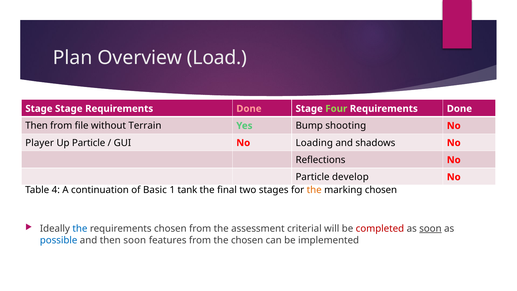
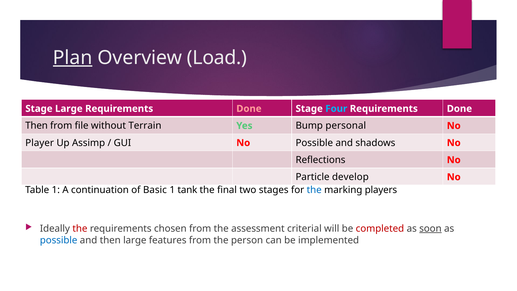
Plan underline: none -> present
Stage Stage: Stage -> Large
Four colour: light green -> light blue
shooting: shooting -> personal
Up Particle: Particle -> Assimp
No Loading: Loading -> Possible
Table 4: 4 -> 1
the at (314, 190) colour: orange -> blue
marking chosen: chosen -> players
the at (80, 228) colour: blue -> red
then soon: soon -> large
the chosen: chosen -> person
